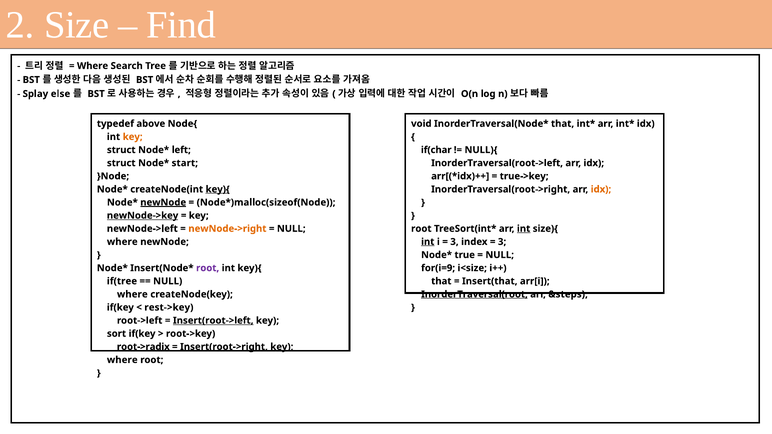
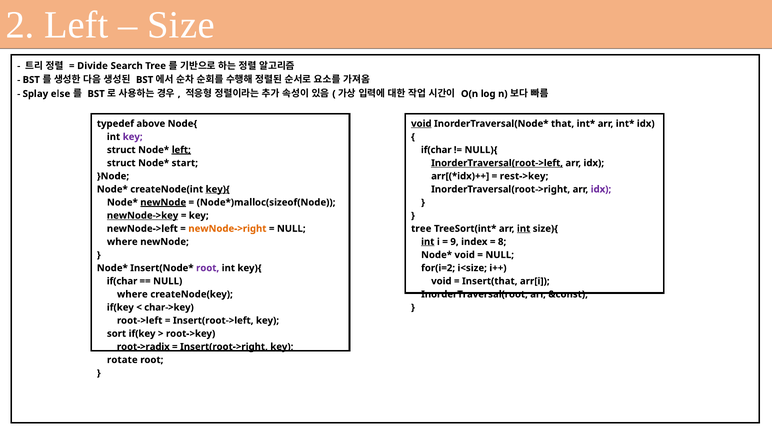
2 Size: Size -> Left
Find: Find -> Size
Where at (93, 66): Where -> Divide
void at (421, 124) underline: none -> present
key at (133, 137) colour: orange -> purple
left at (181, 150) underline: none -> present
InorderTraversal(root->left underline: none -> present
true->key: true->key -> rest->key
idx at (601, 189) colour: orange -> purple
root at (421, 229): root -> tree
3 at (454, 242): 3 -> 9
3 at (502, 242): 3 -> 8
true at (465, 255): true -> void
for(i=9: for(i=9 -> for(i=2
if(tree at (122, 281): if(tree -> if(char
that at (441, 281): that -> void
InorderTraversal(root underline: present -> none
&steps: &steps -> &const
rest->key: rest->key -> char->key
Insert(root->left underline: present -> none
where at (122, 360): where -> rotate
